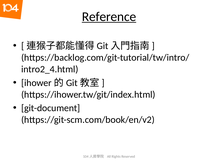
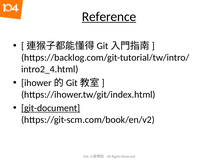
git-document underline: none -> present
